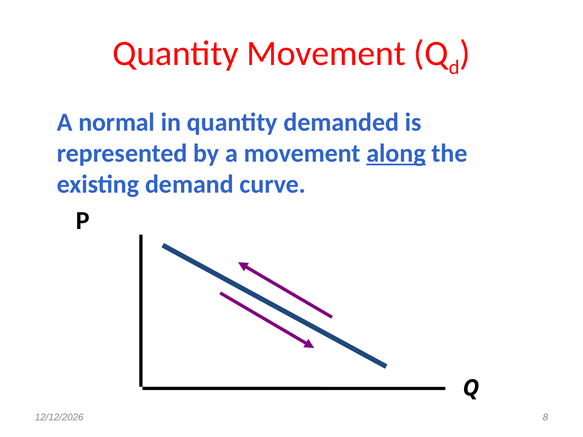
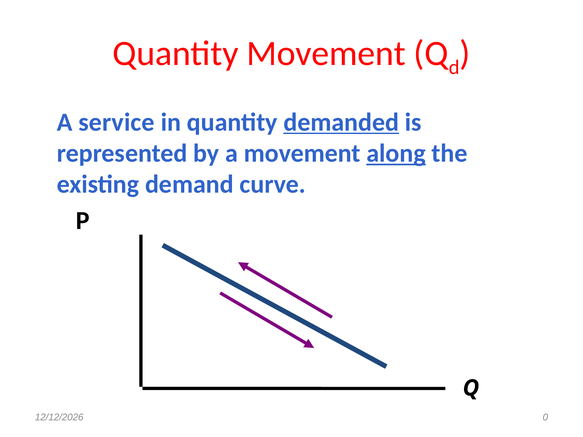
normal: normal -> service
demanded underline: none -> present
8: 8 -> 0
